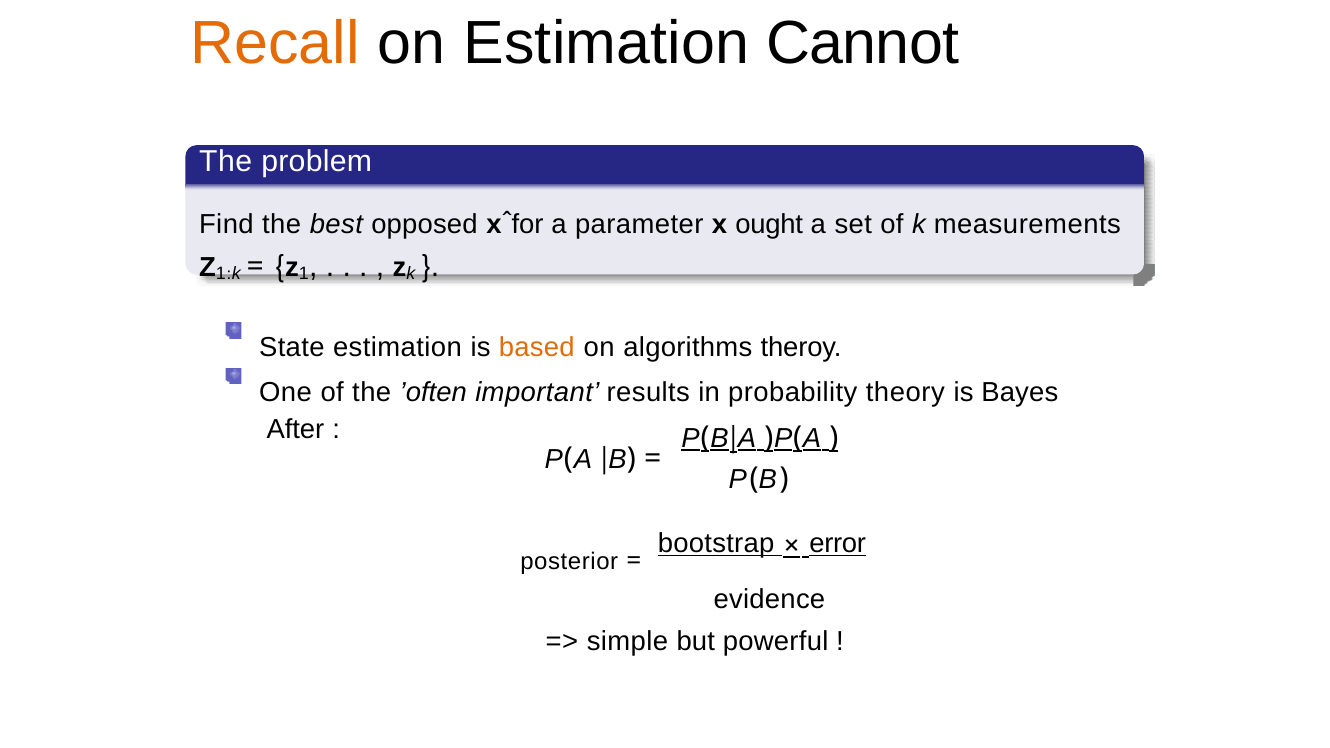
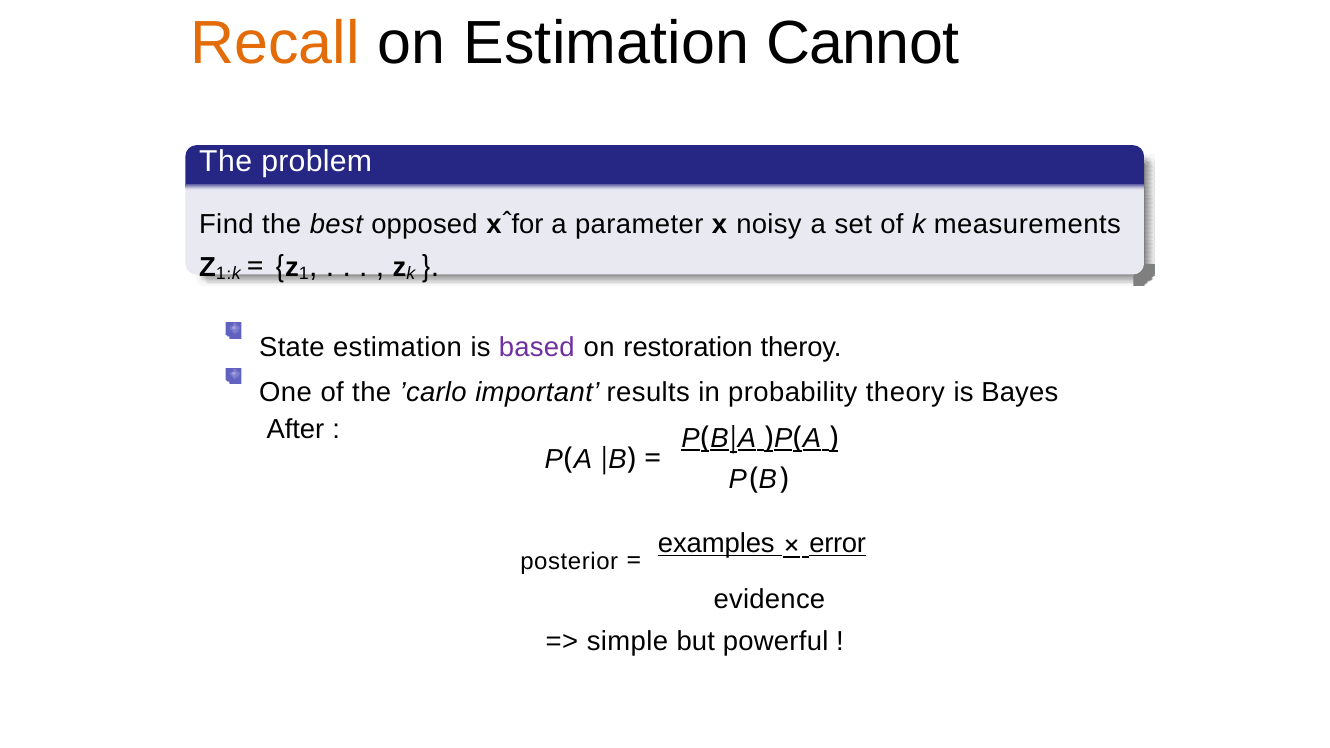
ought: ought -> noisy
based colour: orange -> purple
algorithms: algorithms -> restoration
’often: ’often -> ’carlo
bootstrap: bootstrap -> examples
